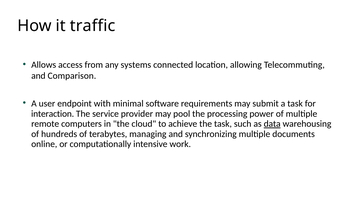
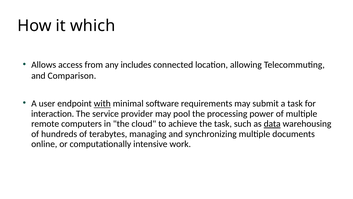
traffic: traffic -> which
systems: systems -> includes
with underline: none -> present
